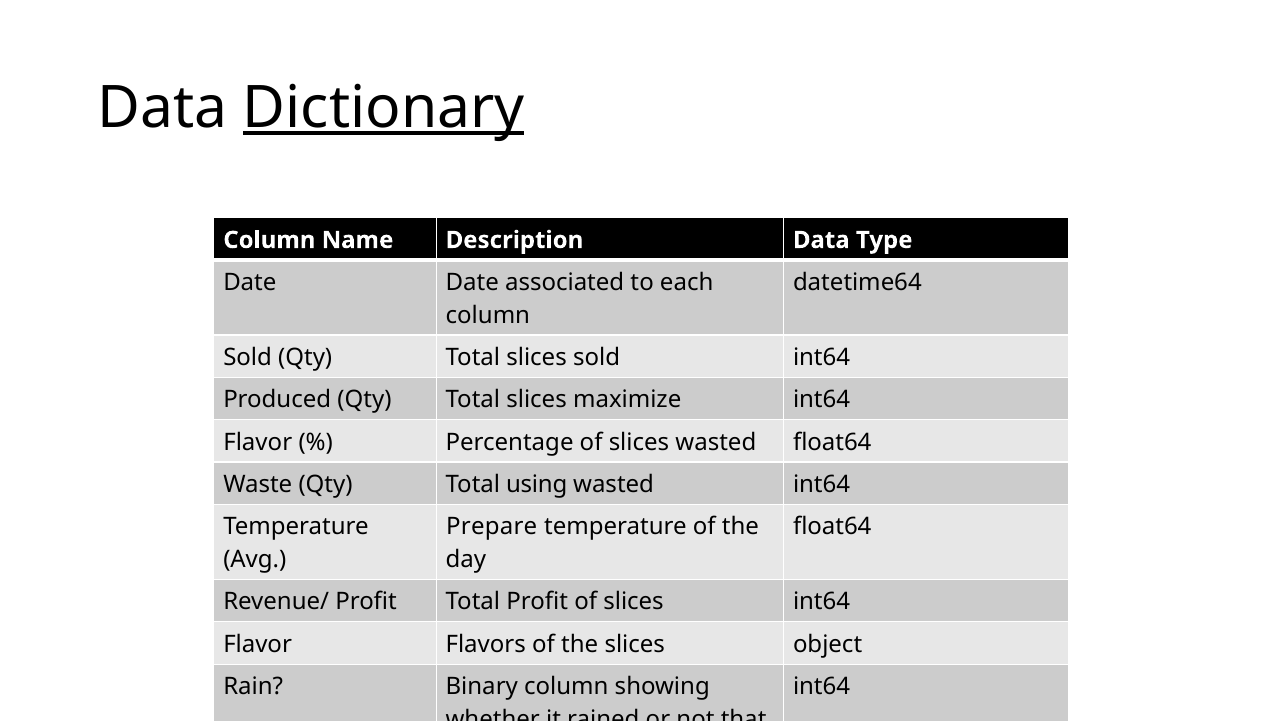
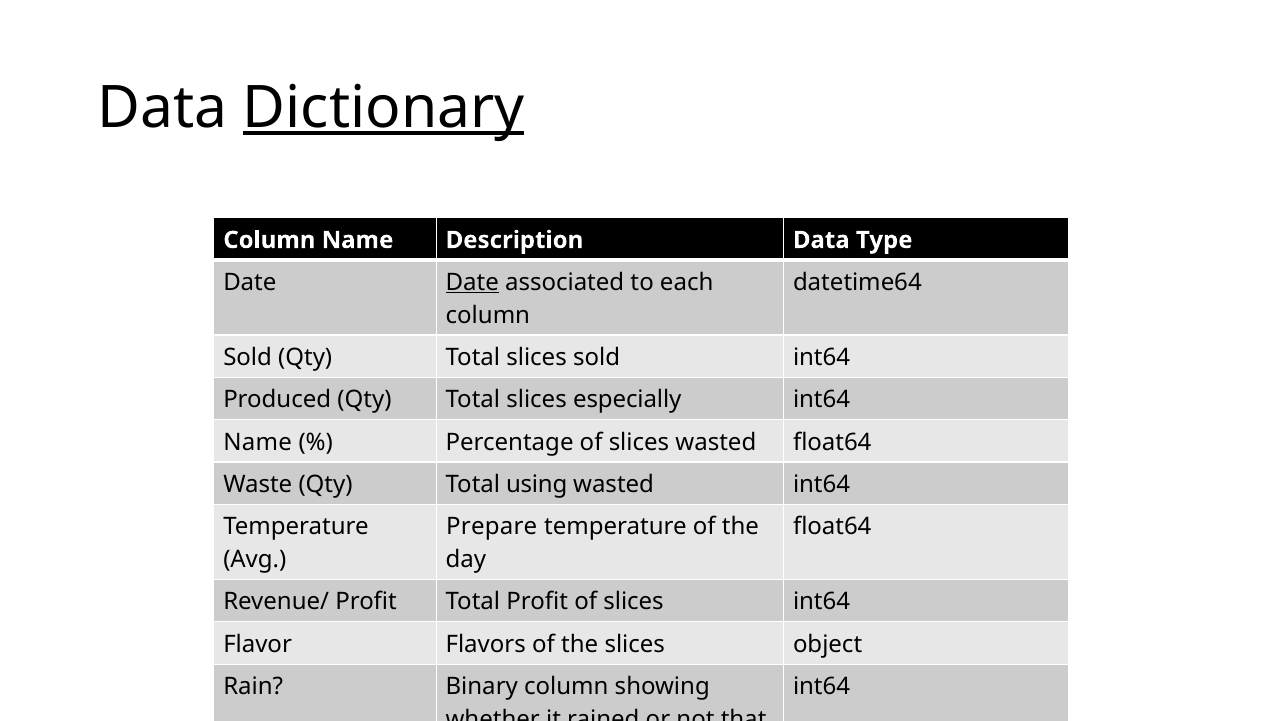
Date at (472, 282) underline: none -> present
maximize: maximize -> especially
Flavor at (258, 442): Flavor -> Name
